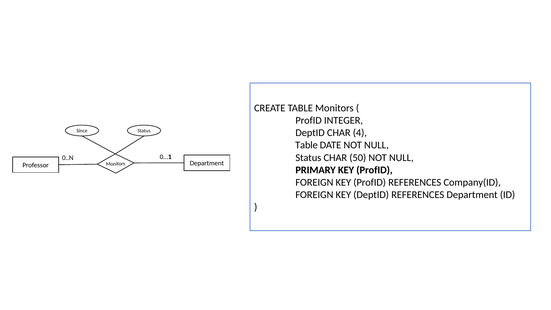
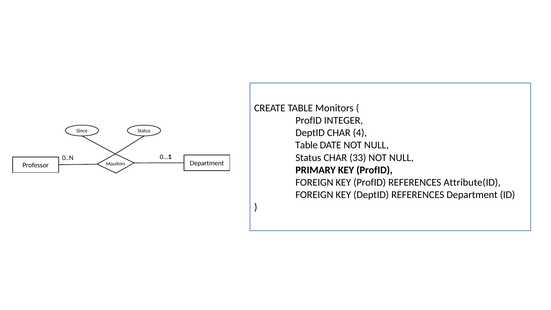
50: 50 -> 33
Company(ID: Company(ID -> Attribute(ID
